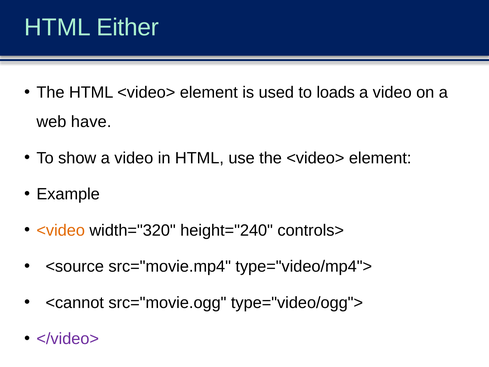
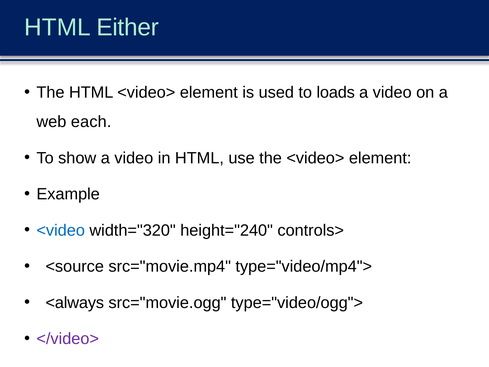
have: have -> each
<video colour: orange -> blue
<cannot: <cannot -> <always
